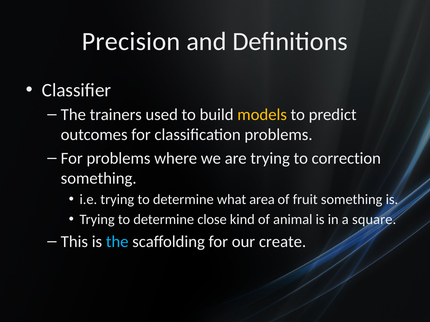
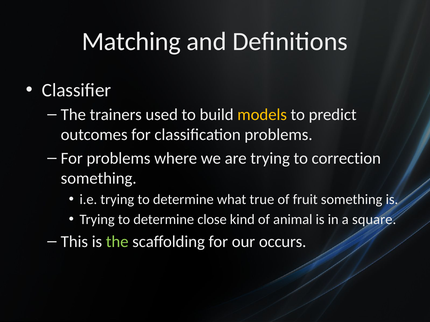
Precision: Precision -> Matching
area: area -> true
the at (117, 242) colour: light blue -> light green
create: create -> occurs
